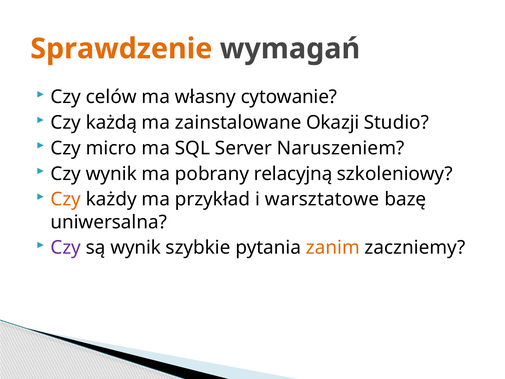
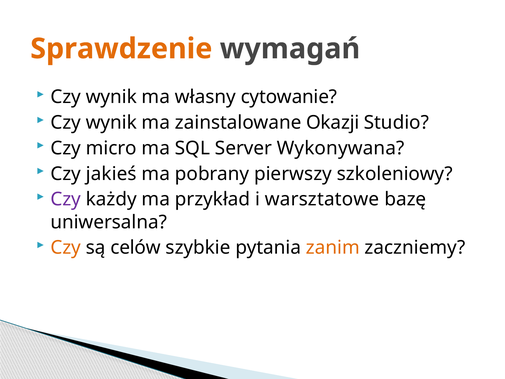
celów at (111, 97): celów -> wynik
każdą at (111, 123): każdą -> wynik
Naruszeniem: Naruszeniem -> Wykonywana
Czy wynik: wynik -> jakieś
relacyjną: relacyjną -> pierwszy
Czy at (66, 199) colour: orange -> purple
Czy at (66, 247) colour: purple -> orange
są wynik: wynik -> celów
